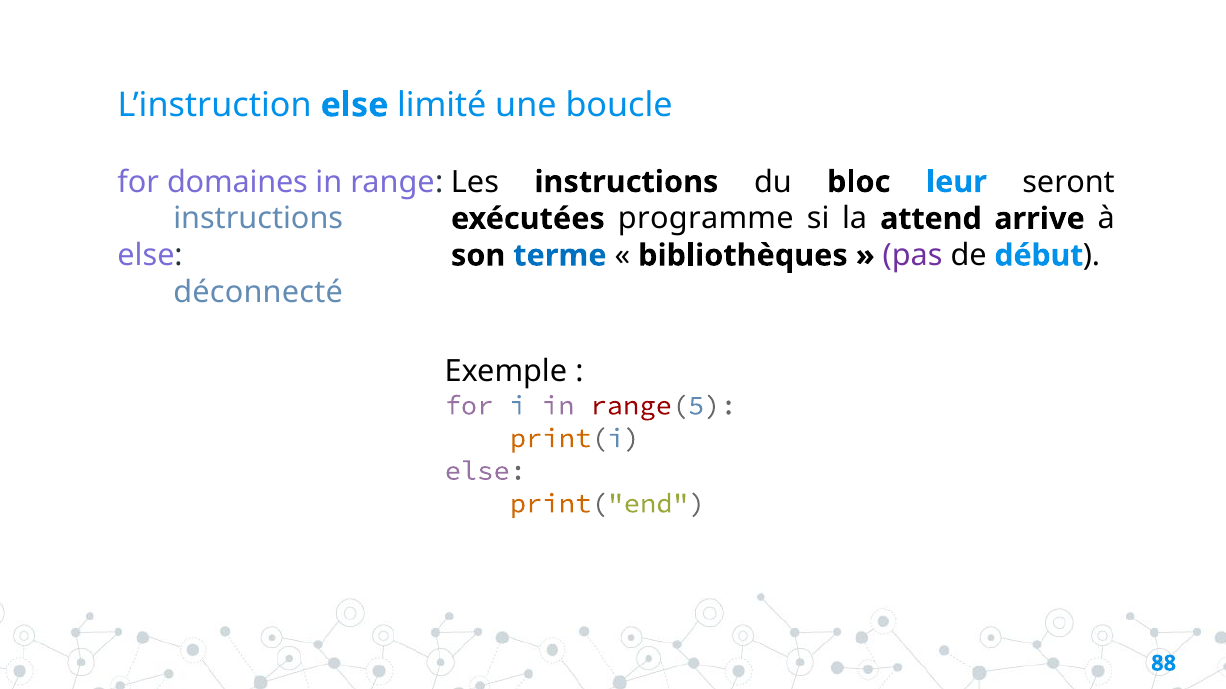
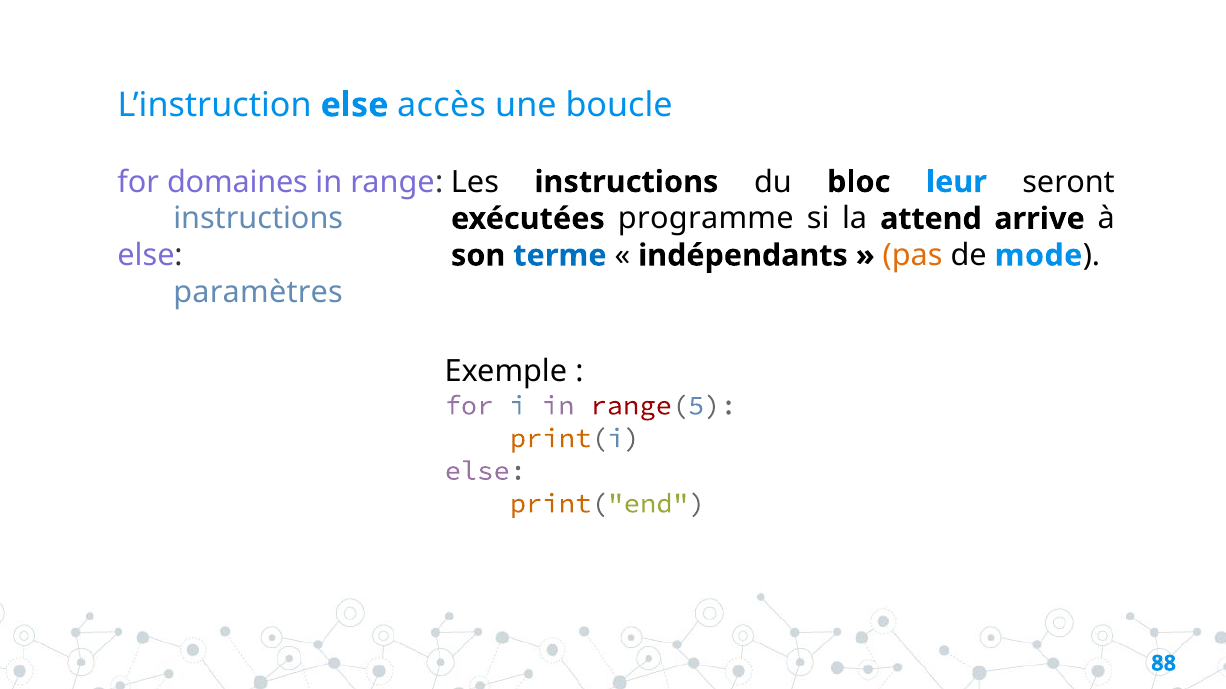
limité: limité -> accès
bibliothèques: bibliothèques -> indépendants
pas colour: purple -> orange
début: début -> mode
déconnecté: déconnecté -> paramètres
